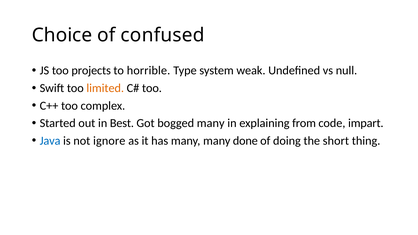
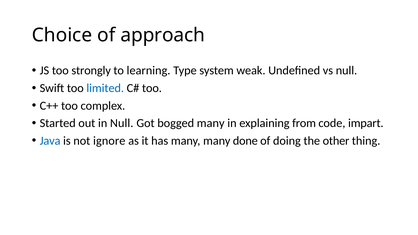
confused: confused -> approach
projects: projects -> strongly
horrible: horrible -> learning
limited colour: orange -> blue
in Best: Best -> Null
short: short -> other
